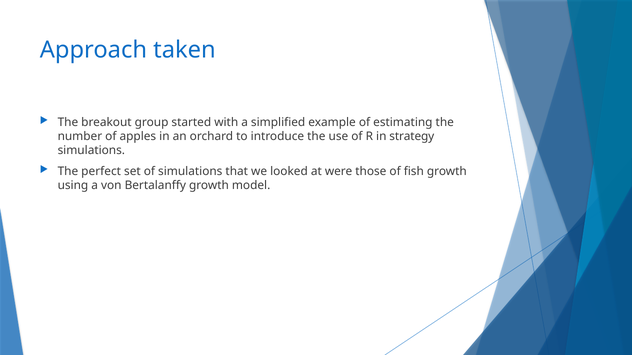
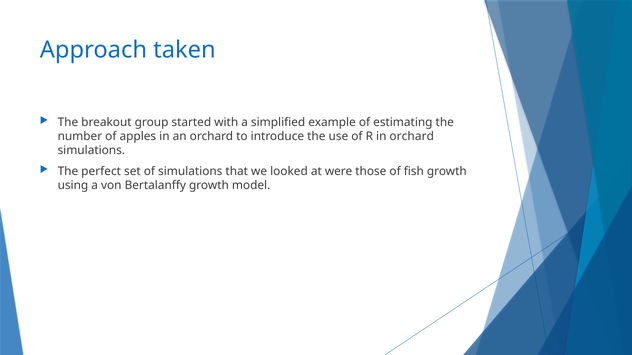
in strategy: strategy -> orchard
